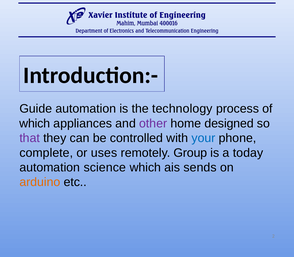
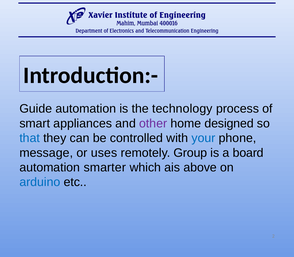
which at (35, 124): which -> smart
that colour: purple -> blue
complete: complete -> message
today: today -> board
science: science -> smarter
sends: sends -> above
arduino colour: orange -> blue
